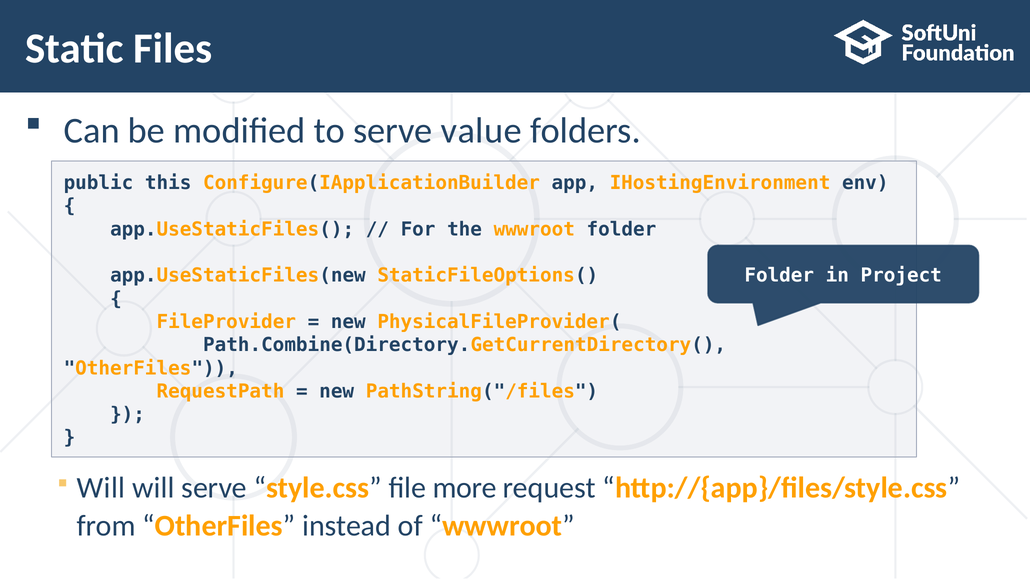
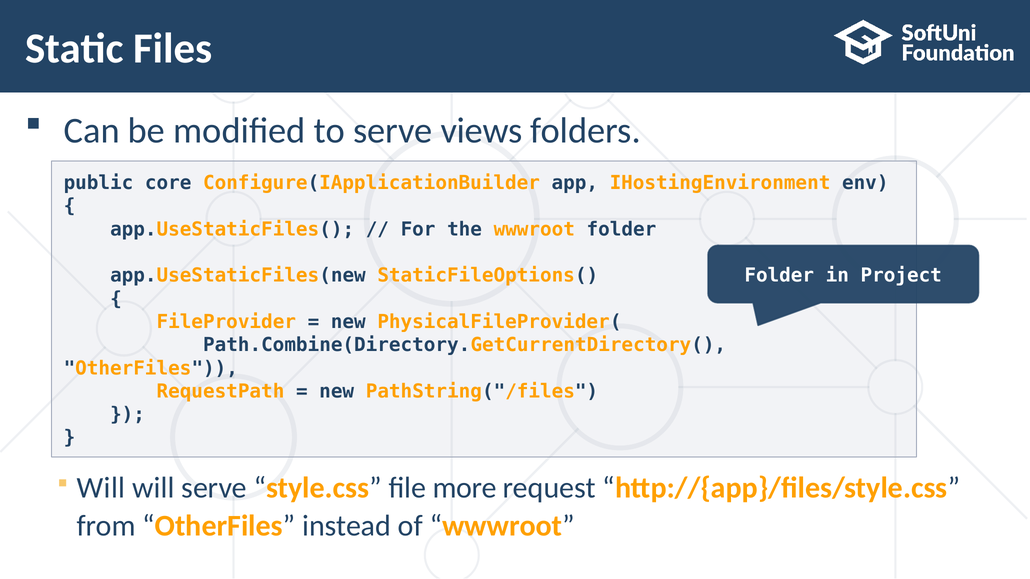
value: value -> views
this: this -> core
